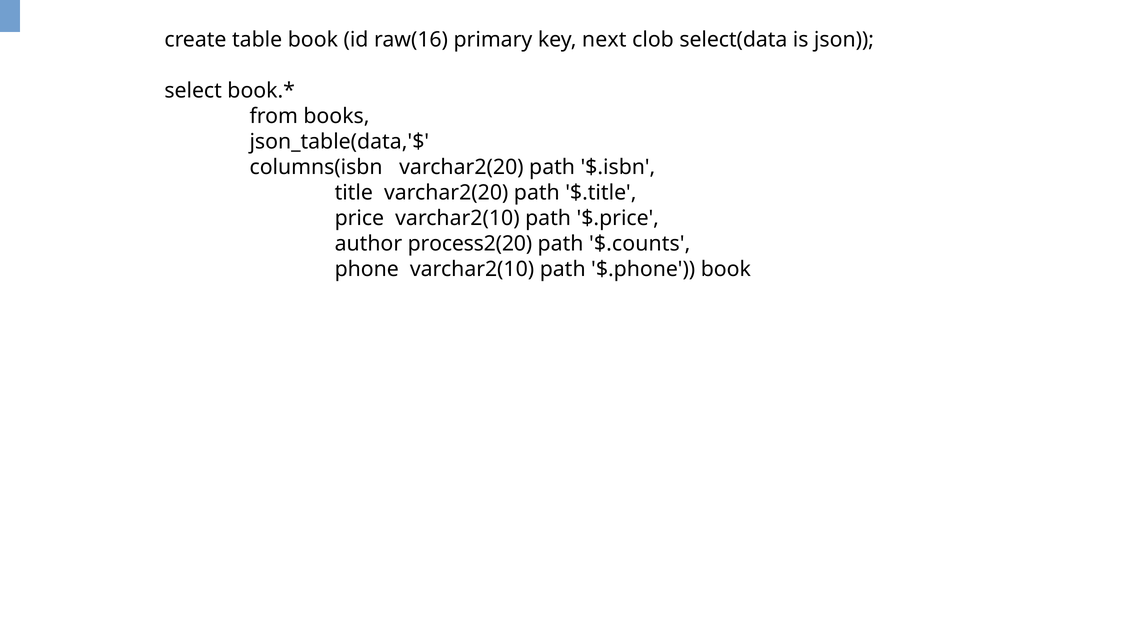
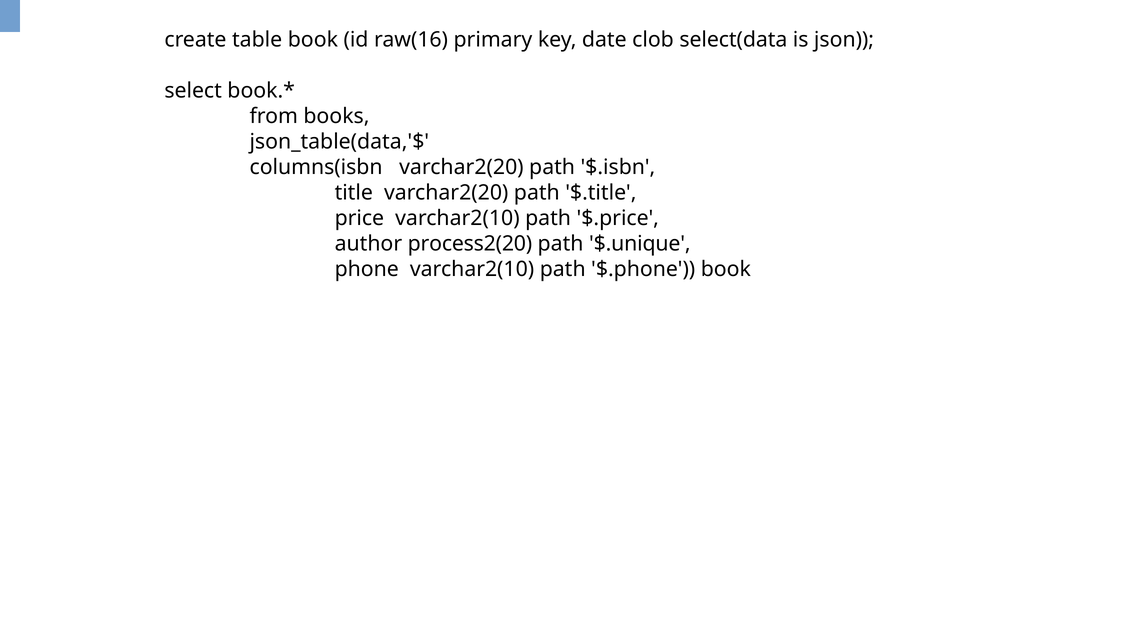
next: next -> date
$.counts: $.counts -> $.unique
